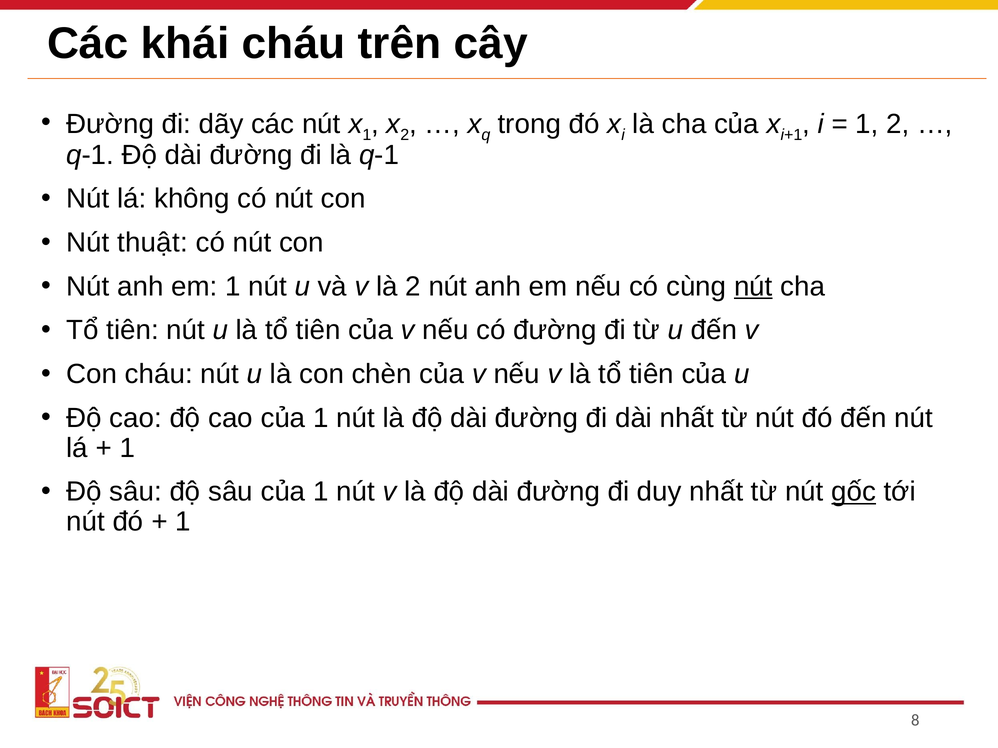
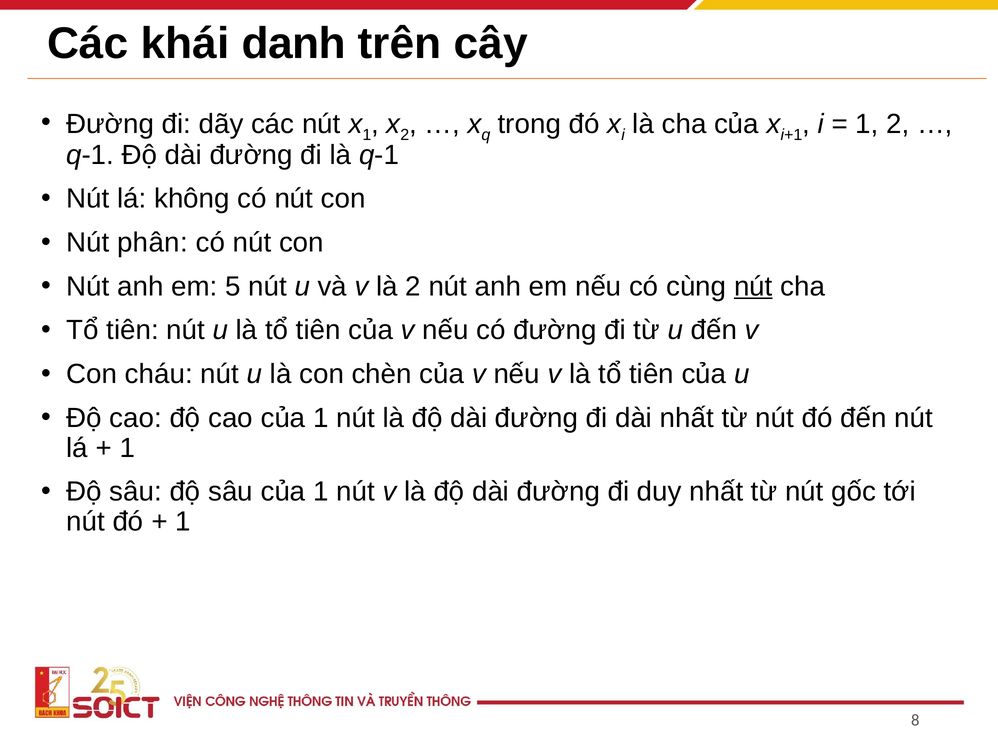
khái cháu: cháu -> danh
thuật: thuật -> phân
em 1: 1 -> 5
gốc underline: present -> none
